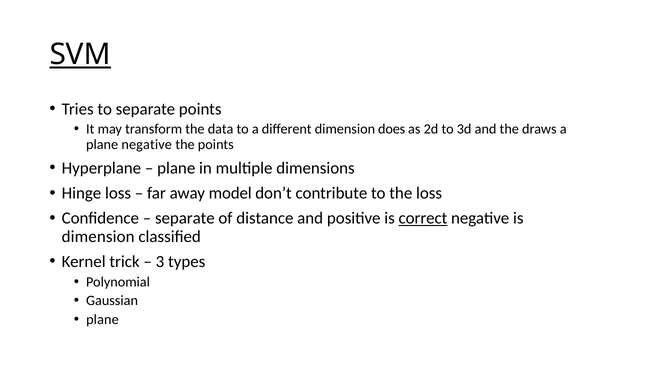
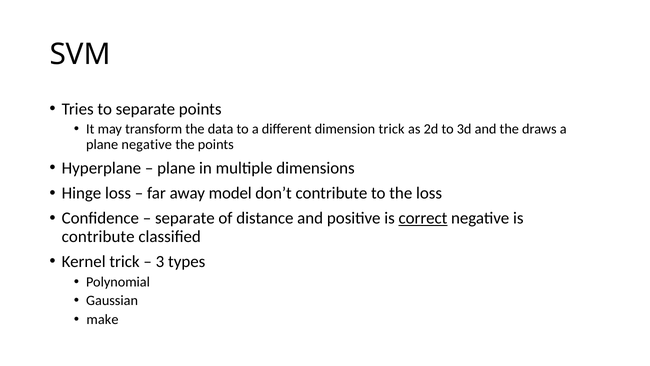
SVM underline: present -> none
dimension does: does -> trick
dimension at (98, 236): dimension -> contribute
plane at (102, 319): plane -> make
